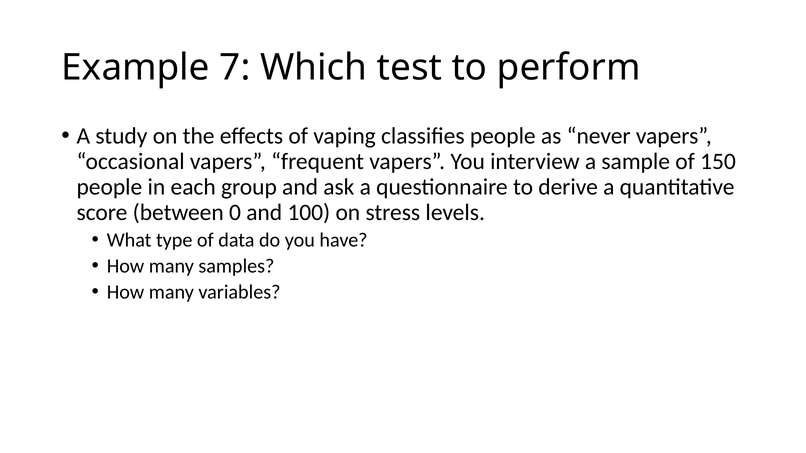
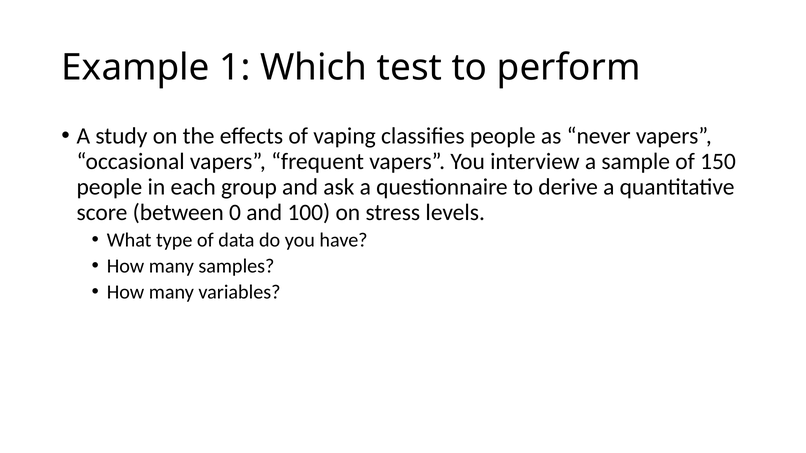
7: 7 -> 1
